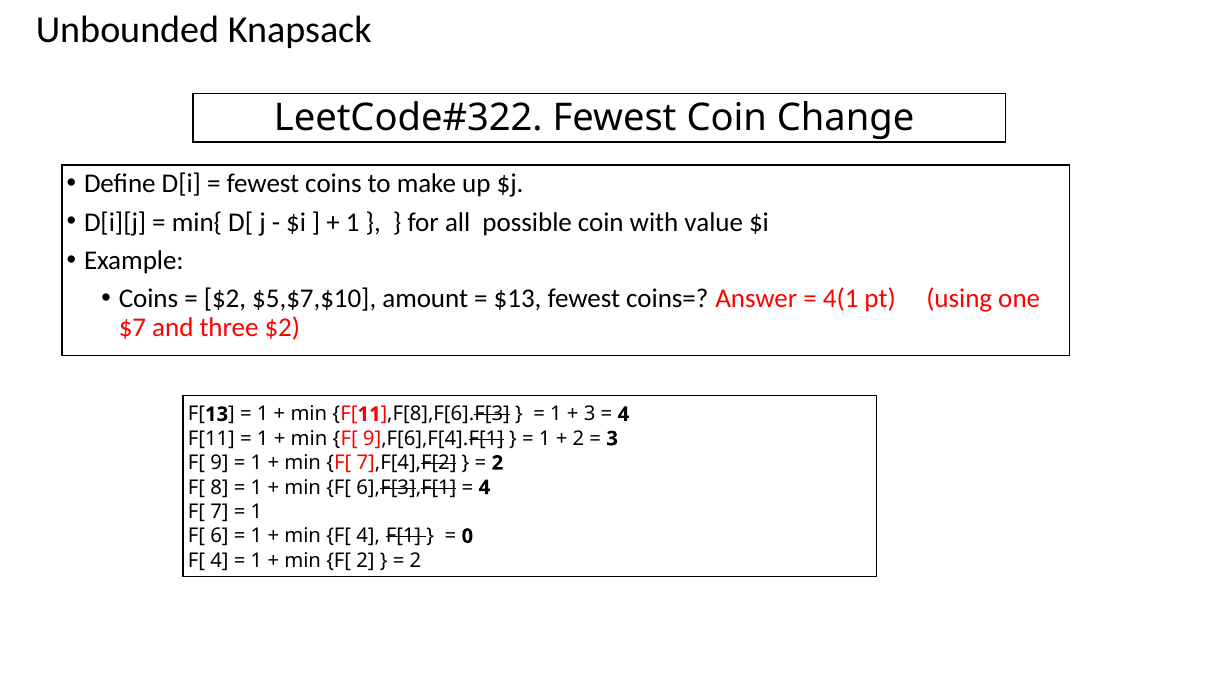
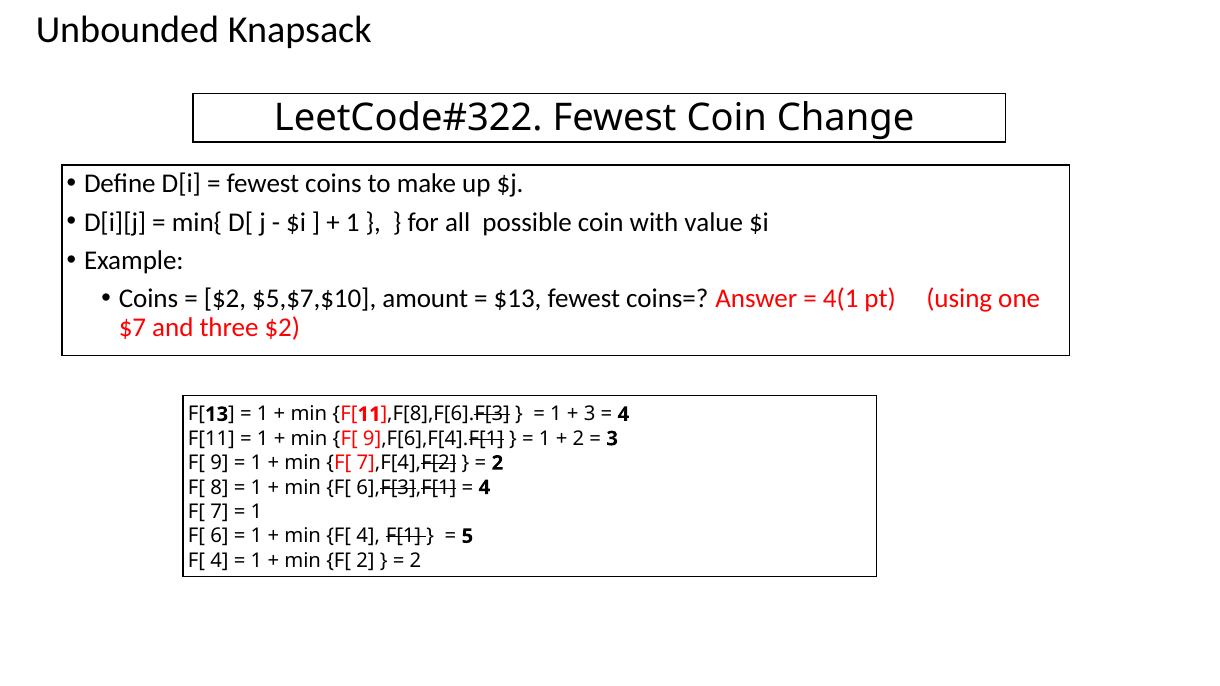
0: 0 -> 5
